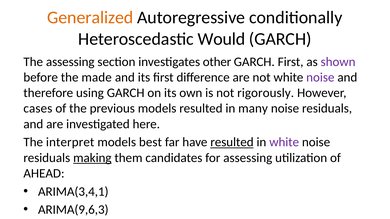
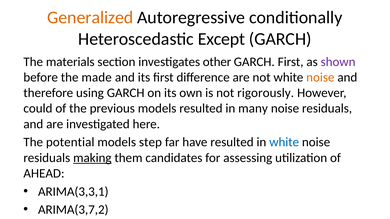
Would: Would -> Except
The assessing: assessing -> materials
noise at (320, 77) colour: purple -> orange
cases: cases -> could
interpret: interpret -> potential
best: best -> step
resulted at (232, 142) underline: present -> none
white at (284, 142) colour: purple -> blue
ARIMA(3,4,1: ARIMA(3,4,1 -> ARIMA(3,3,1
ARIMA(9,6,3: ARIMA(9,6,3 -> ARIMA(3,7,2
